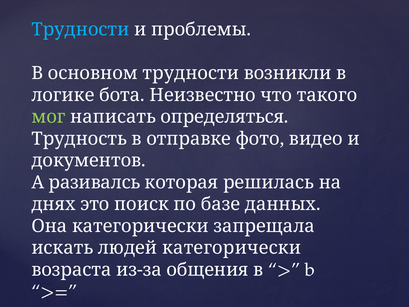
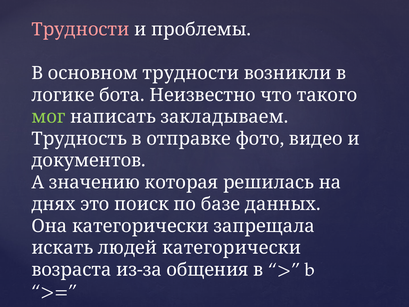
Трудности at (80, 30) colour: light blue -> pink
определяться: определяться -> закладываем
разивалсь: разивалсь -> значению
